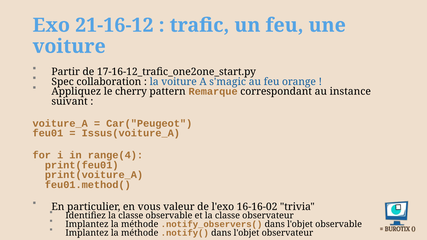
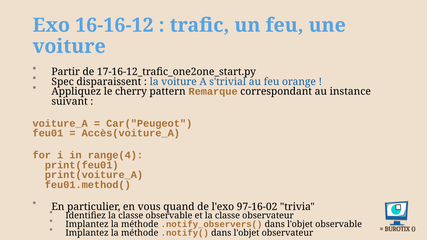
21-16-12: 21-16-12 -> 16-16-12
collaboration: collaboration -> disparaissent
s'magic: s'magic -> s'trivial
Issus(voiture_A: Issus(voiture_A -> Accès(voiture_A
valeur: valeur -> quand
16-16-02: 16-16-02 -> 97-16-02
